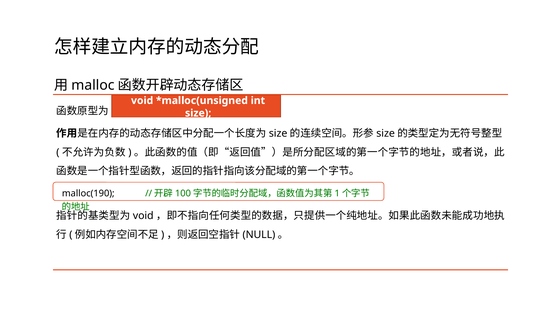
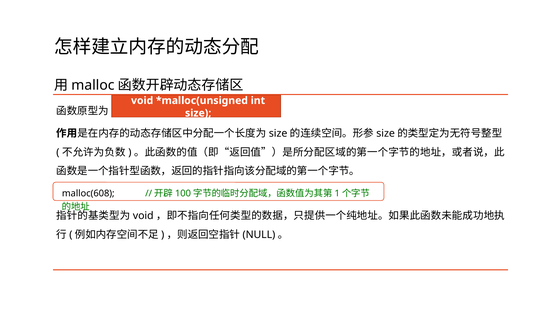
malloc(190: malloc(190 -> malloc(608
